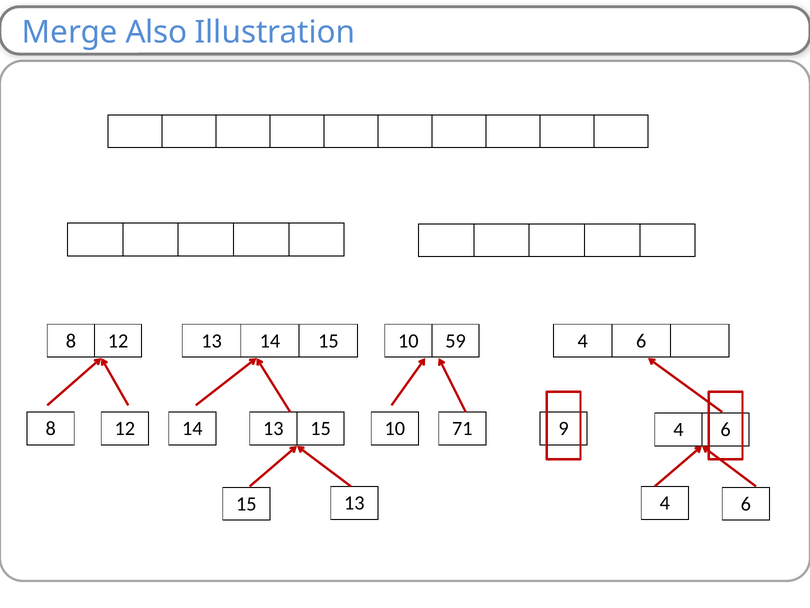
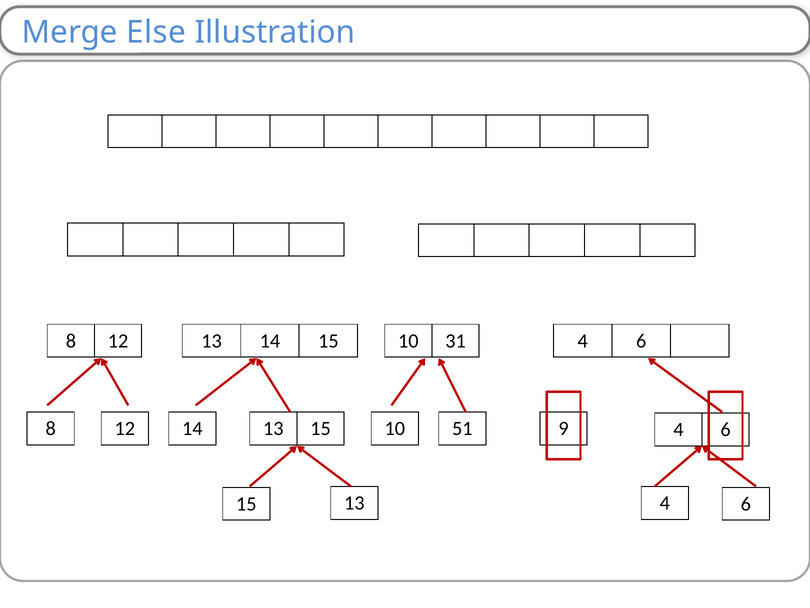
Also: Also -> Else
59: 59 -> 31
71: 71 -> 51
